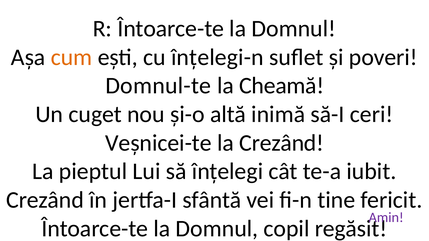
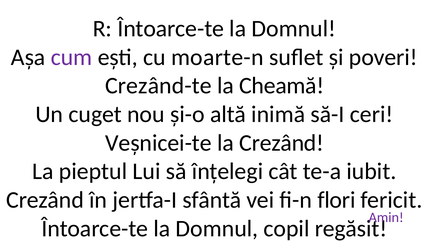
cum colour: orange -> purple
înțelegi-n: înțelegi-n -> moarte-n
Domnul-te: Domnul-te -> Crezând-te
tine: tine -> flori
